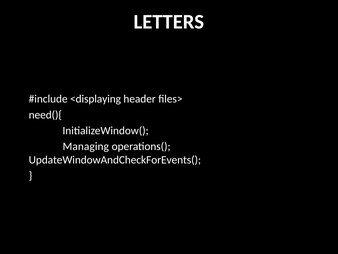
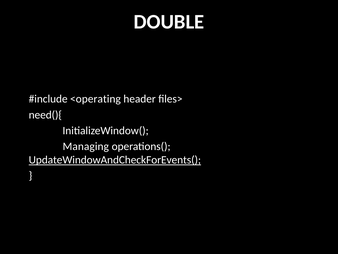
LETTERS: LETTERS -> DOUBLE
<displaying: <displaying -> <operating
UpdateWindowAndCheckForEvents( underline: none -> present
